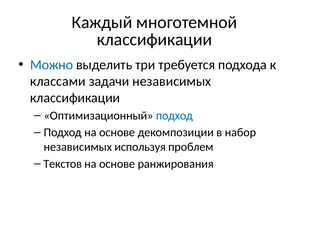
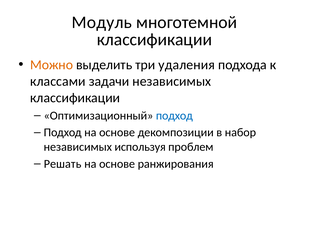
Каждый: Каждый -> Модуль
Можно colour: blue -> orange
требуется: требуется -> удаления
Текстов: Текстов -> Решать
